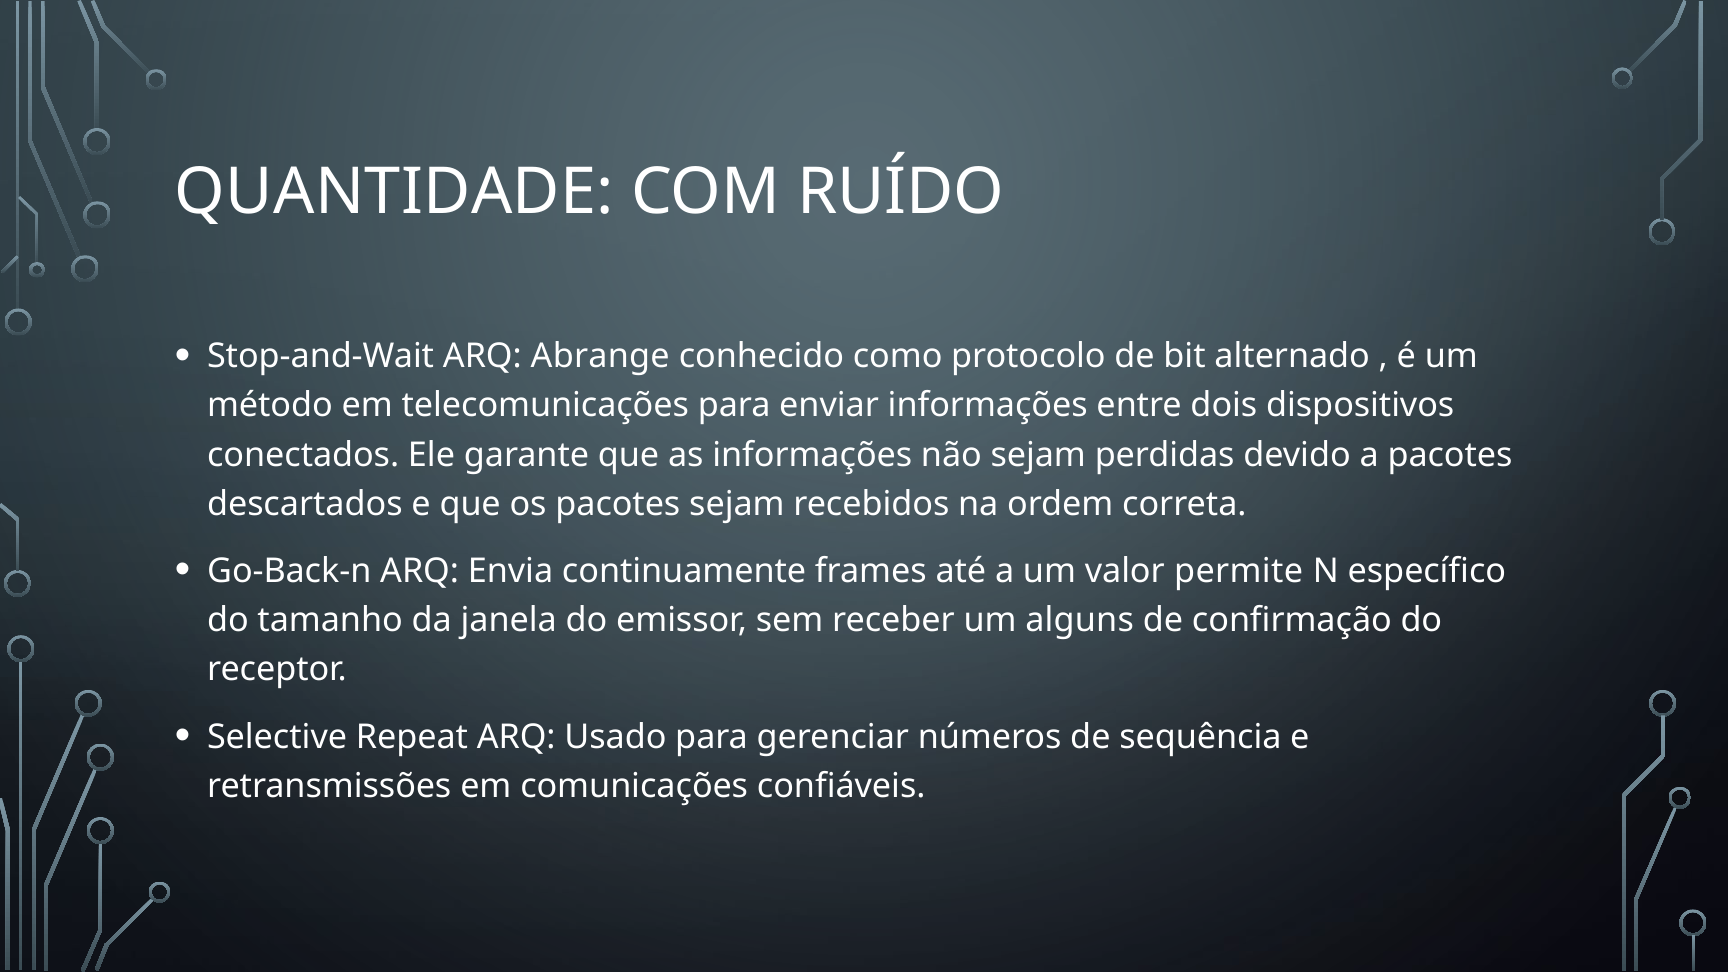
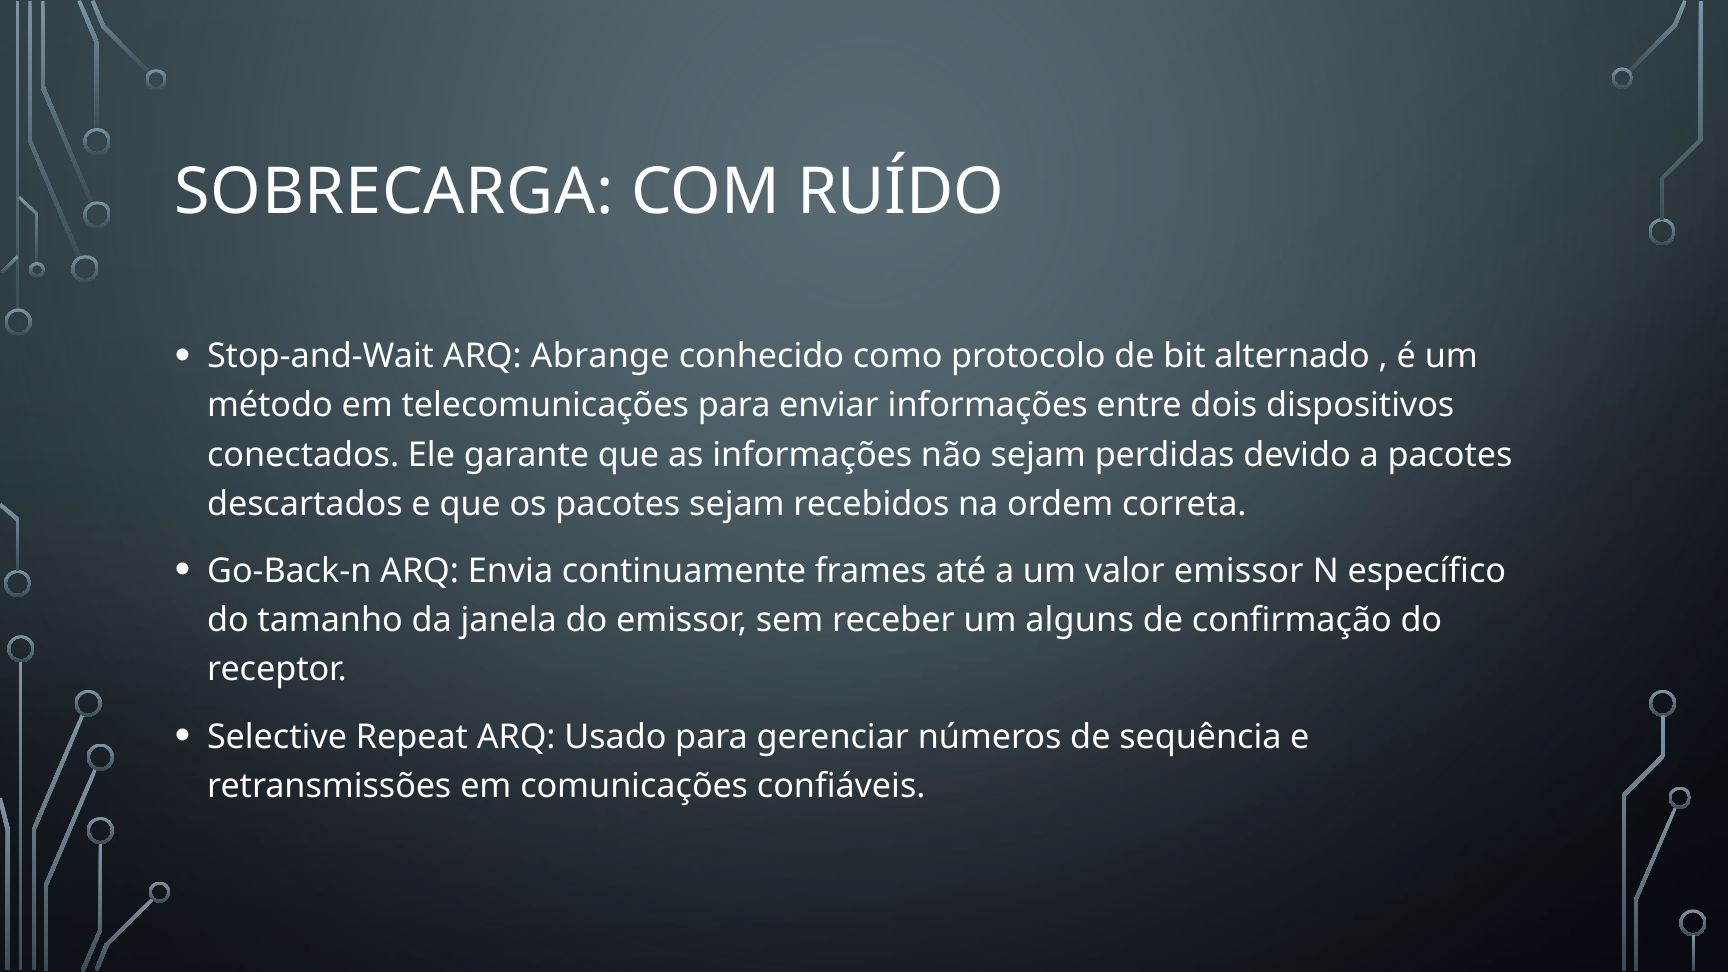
QUANTIDADE: QUANTIDADE -> SOBRECARGA
valor permite: permite -> emissor
